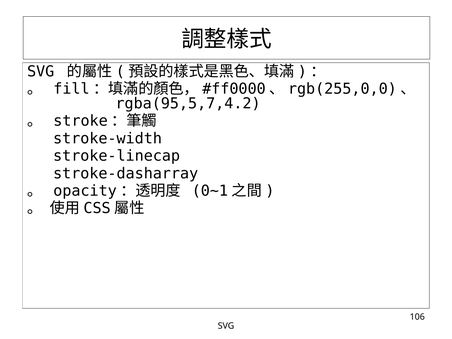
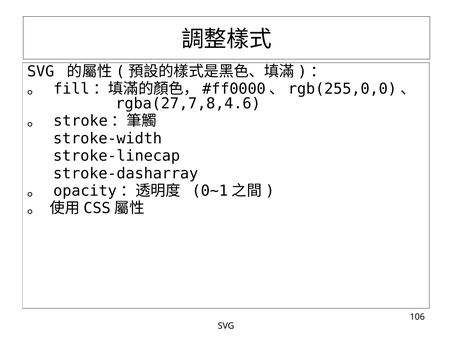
rgba(95,5,7,4.2: rgba(95,5,7,4.2 -> rgba(27,7,8,4.6
